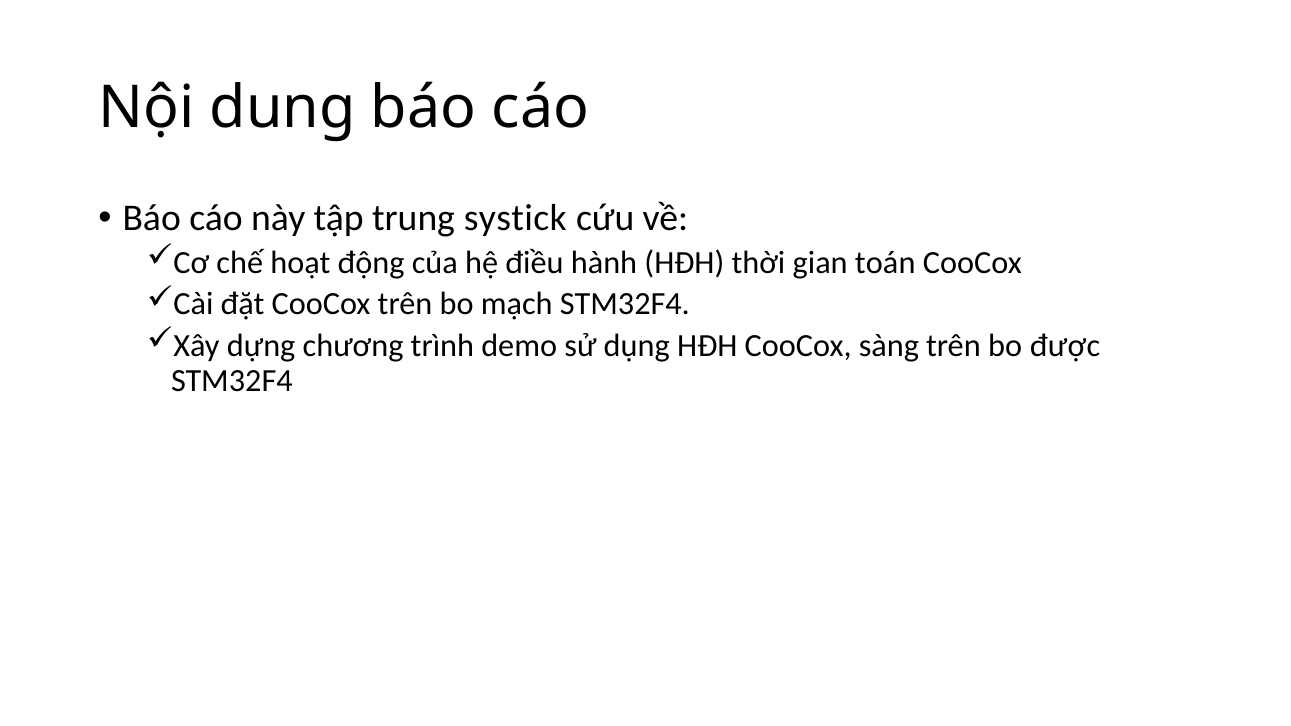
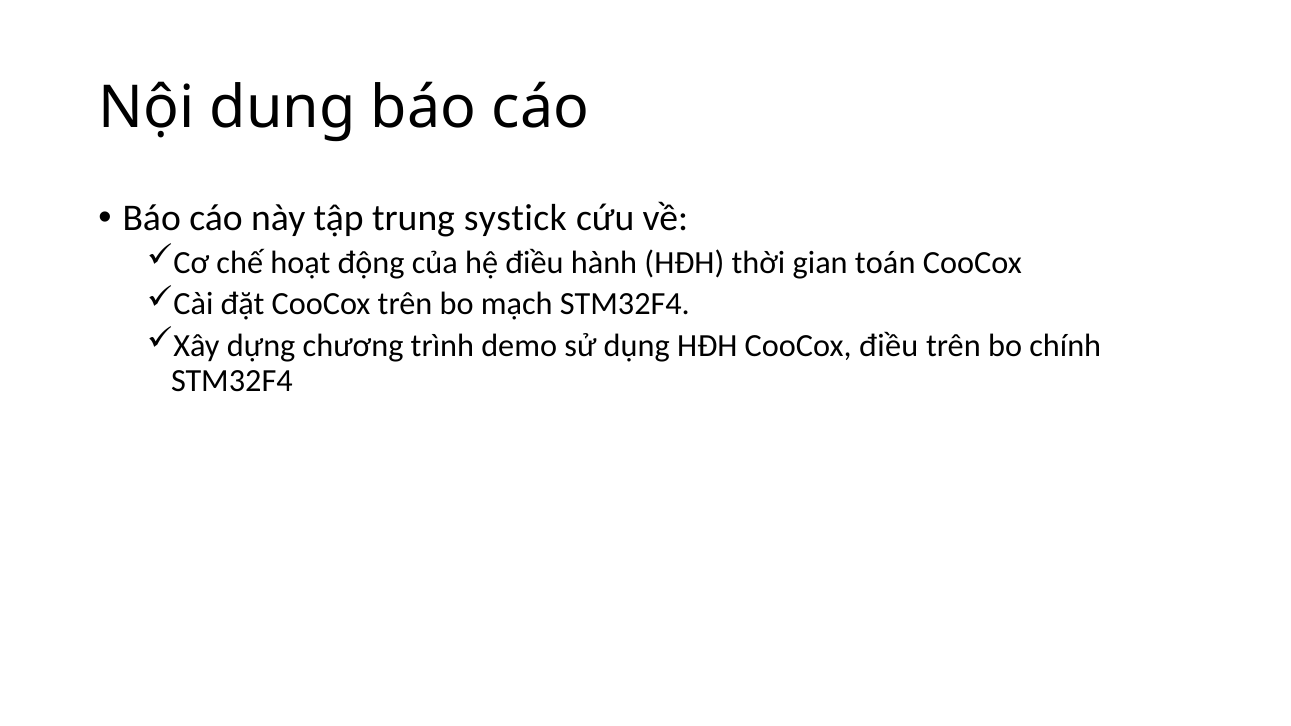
CooCox sàng: sàng -> điều
được: được -> chính
